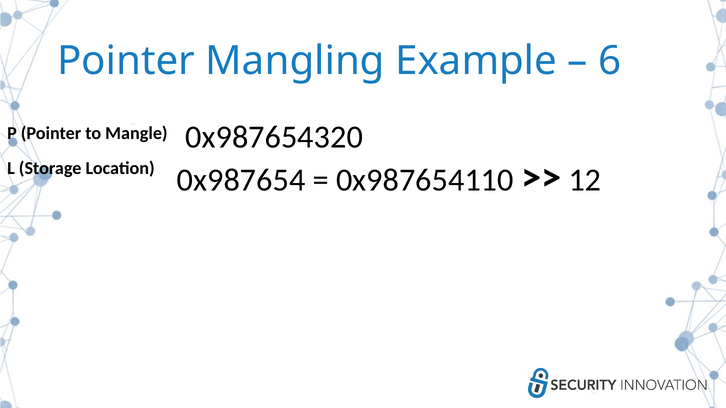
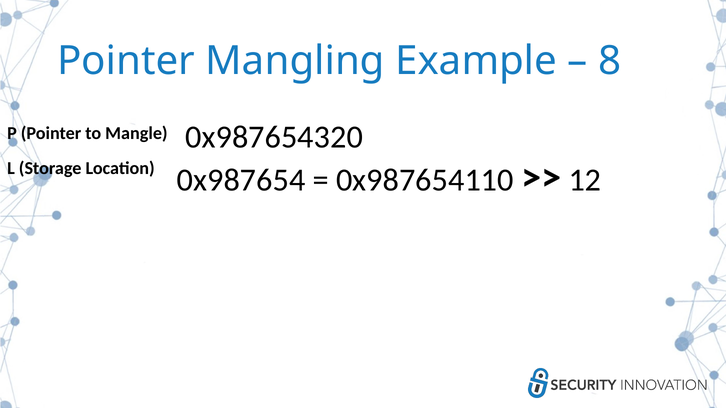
6: 6 -> 8
